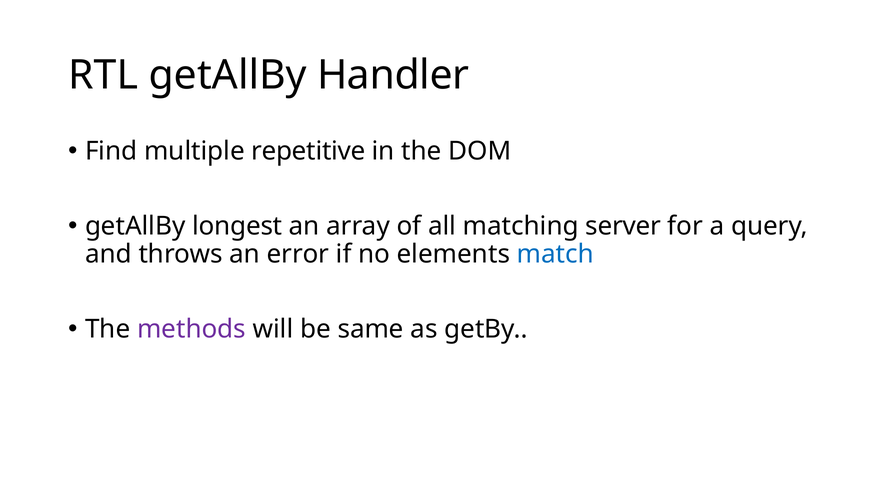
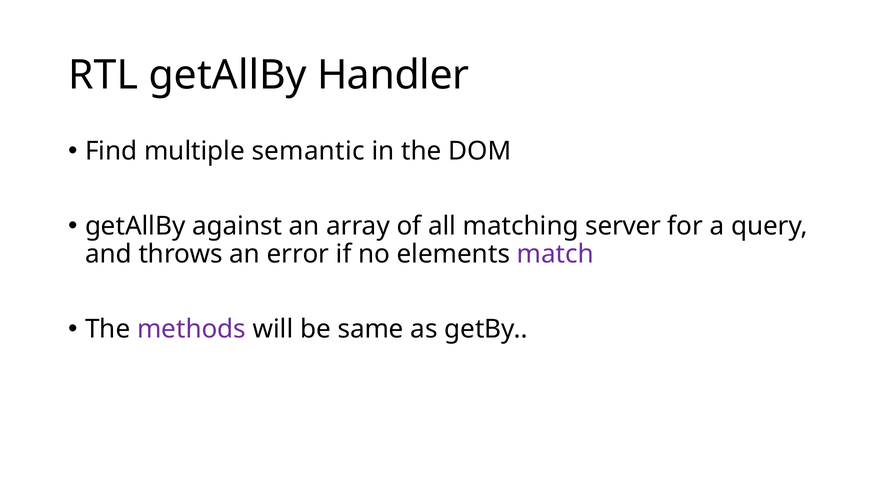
repetitive: repetitive -> semantic
longest: longest -> against
match colour: blue -> purple
